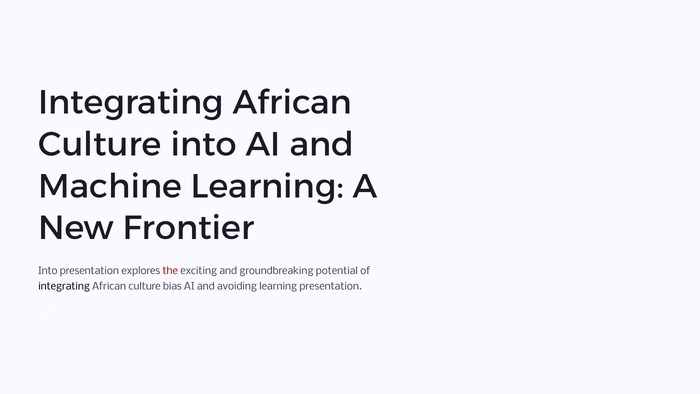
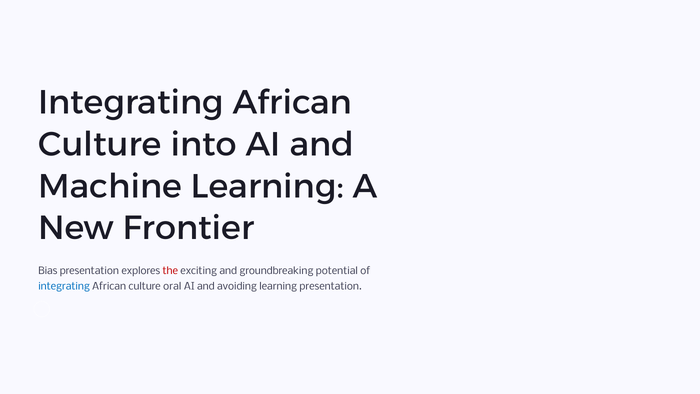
Into at (48, 271): Into -> Bias
integrating at (64, 286) colour: black -> blue
bias: bias -> oral
